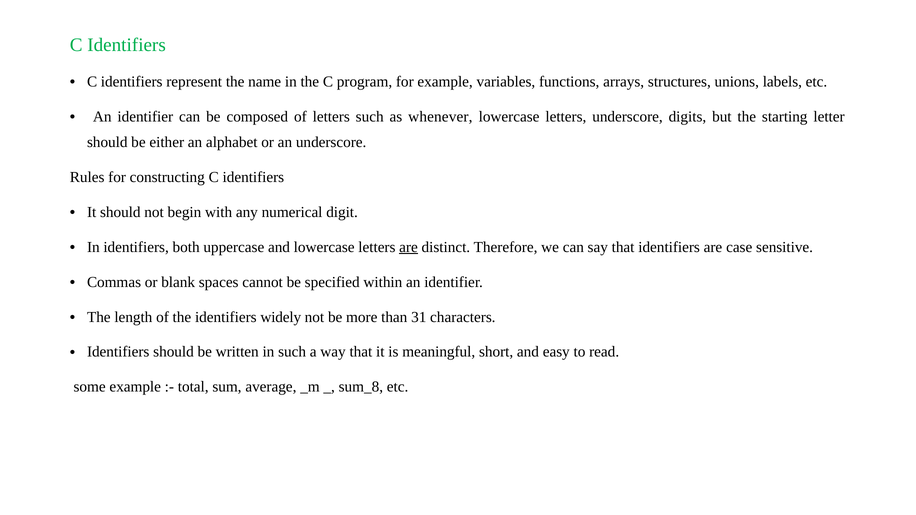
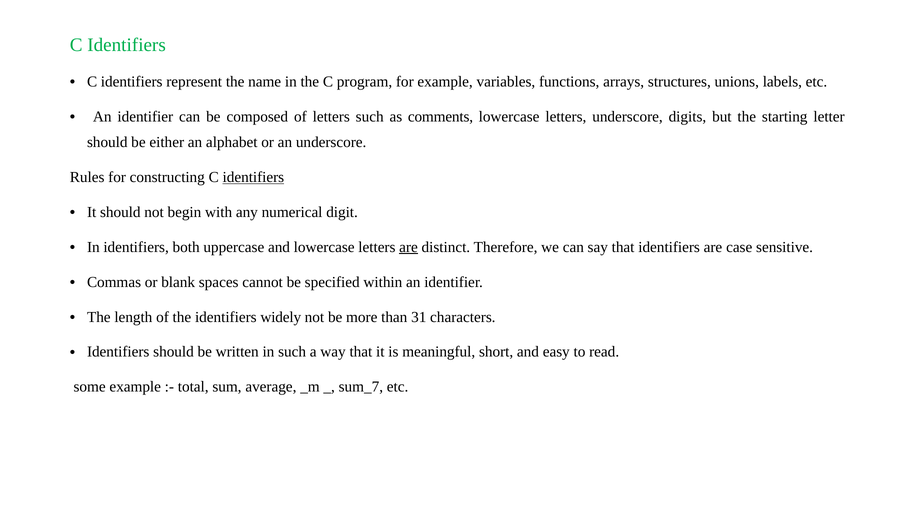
whenever: whenever -> comments
identifiers at (253, 177) underline: none -> present
sum_8: sum_8 -> sum_7
